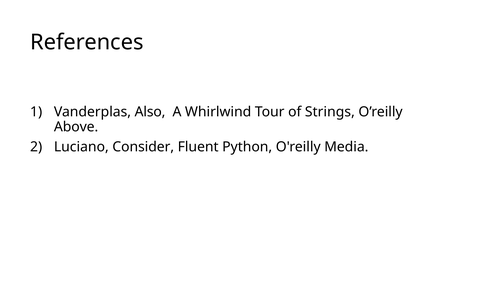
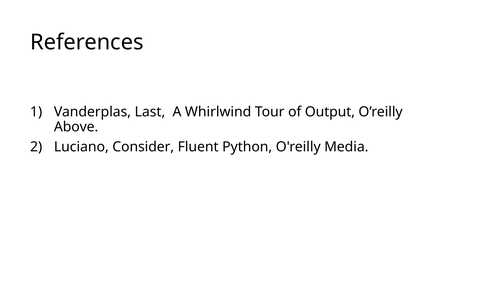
Also: Also -> Last
Strings: Strings -> Output
